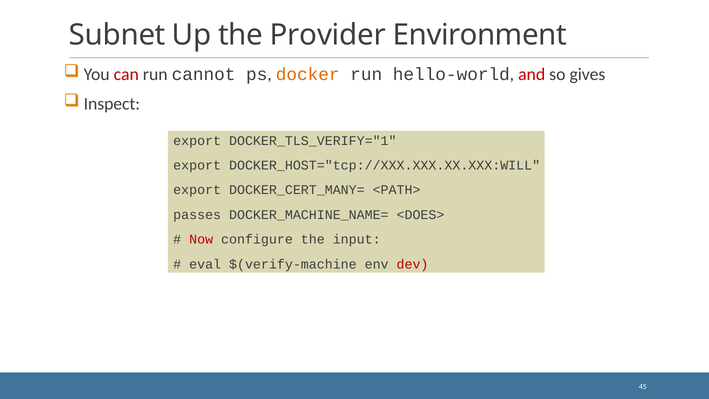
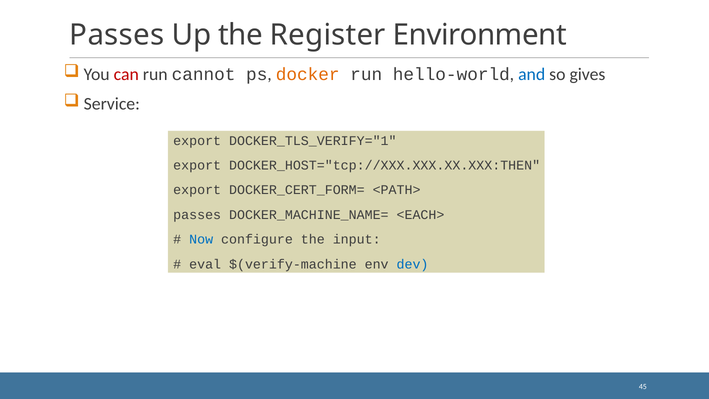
Subnet at (117, 35): Subnet -> Passes
Provider: Provider -> Register
and colour: red -> blue
Inspect: Inspect -> Service
DOCKER_HOST="tcp://XXX.XXX.XX.XXX:WILL: DOCKER_HOST="tcp://XXX.XXX.XX.XXX:WILL -> DOCKER_HOST="tcp://XXX.XXX.XX.XXX:THEN
DOCKER_CERT_MANY=: DOCKER_CERT_MANY= -> DOCKER_CERT_FORM=
<DOES>: <DOES> -> <EACH>
Now colour: red -> blue
dev colour: red -> blue
